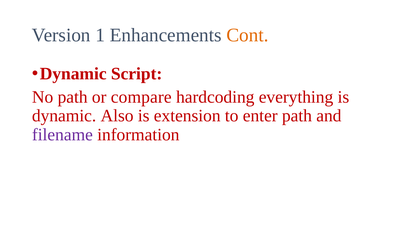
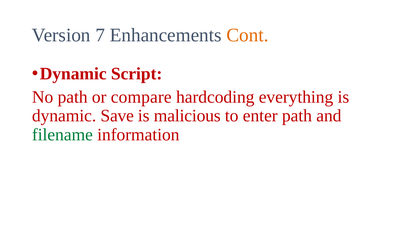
1: 1 -> 7
Also: Also -> Save
extension: extension -> malicious
filename colour: purple -> green
